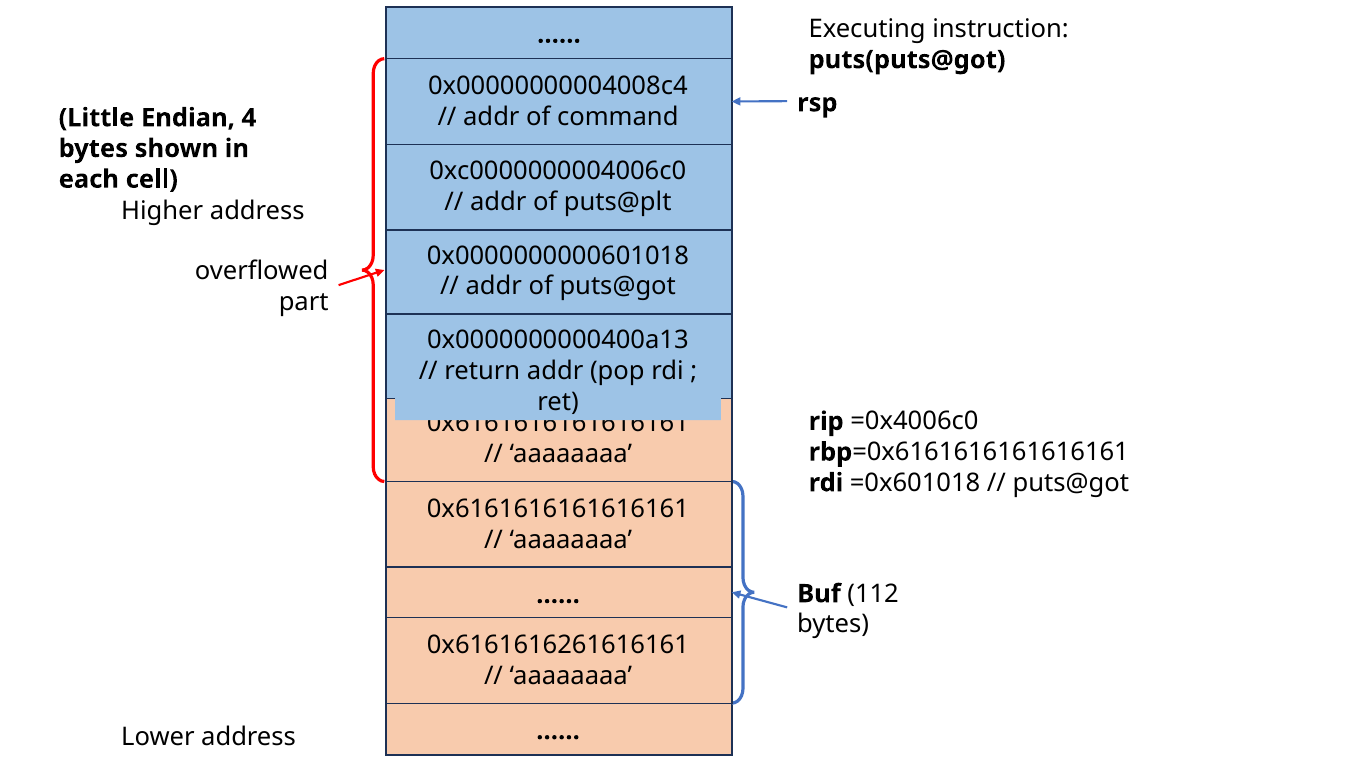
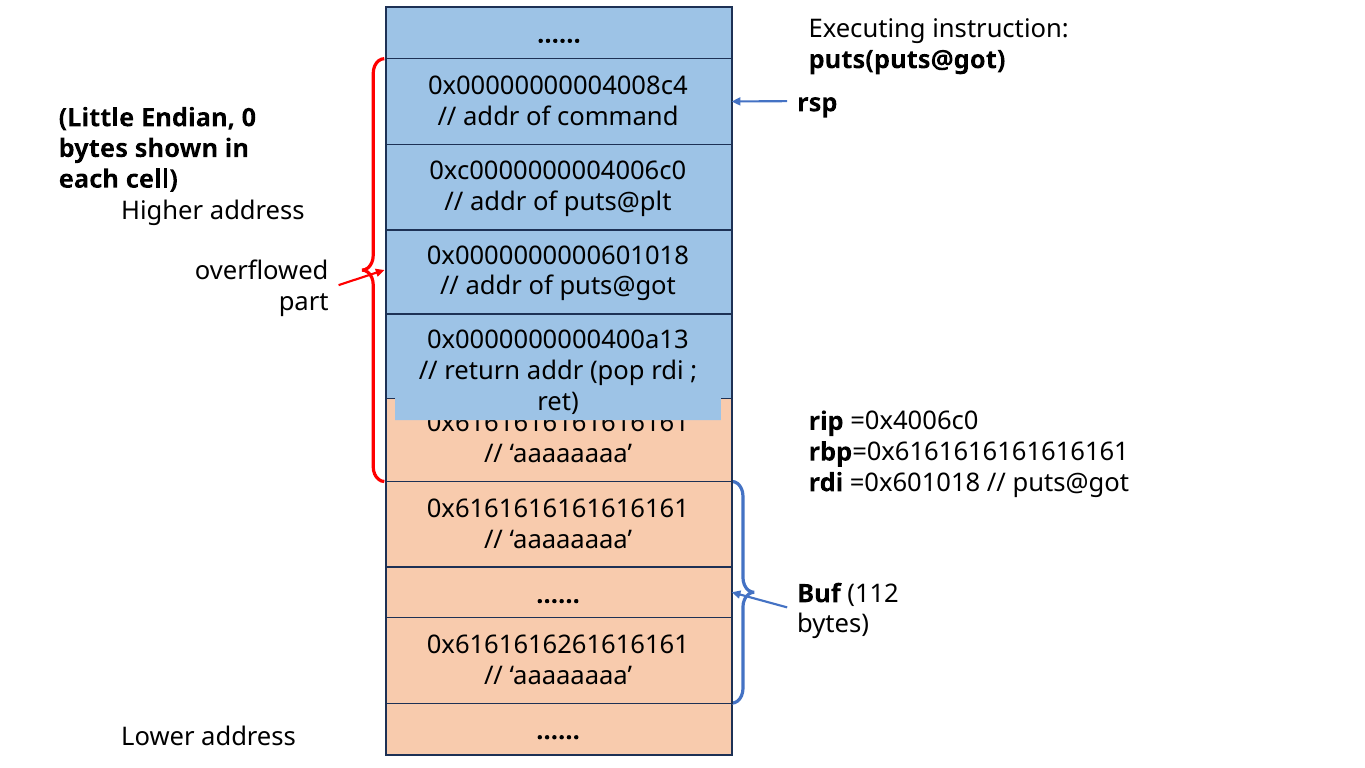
4: 4 -> 0
